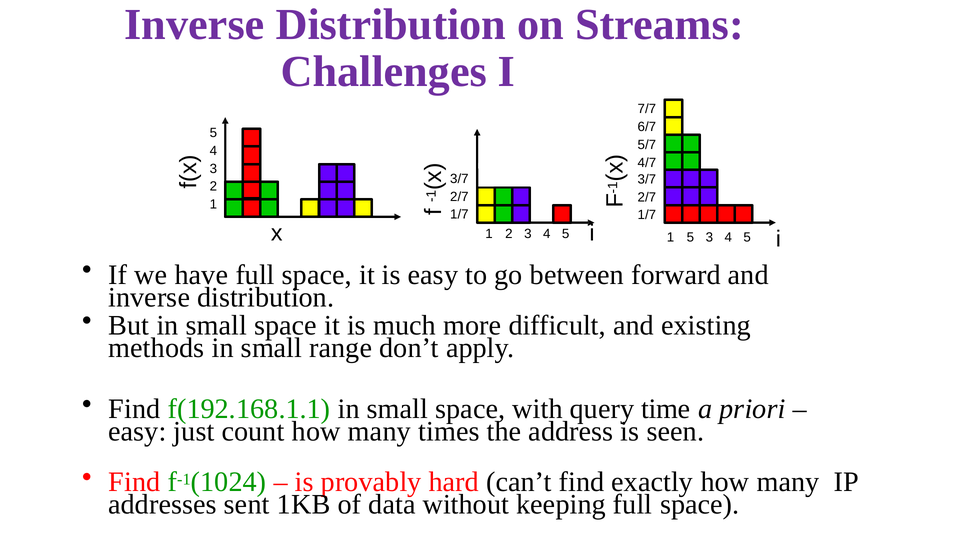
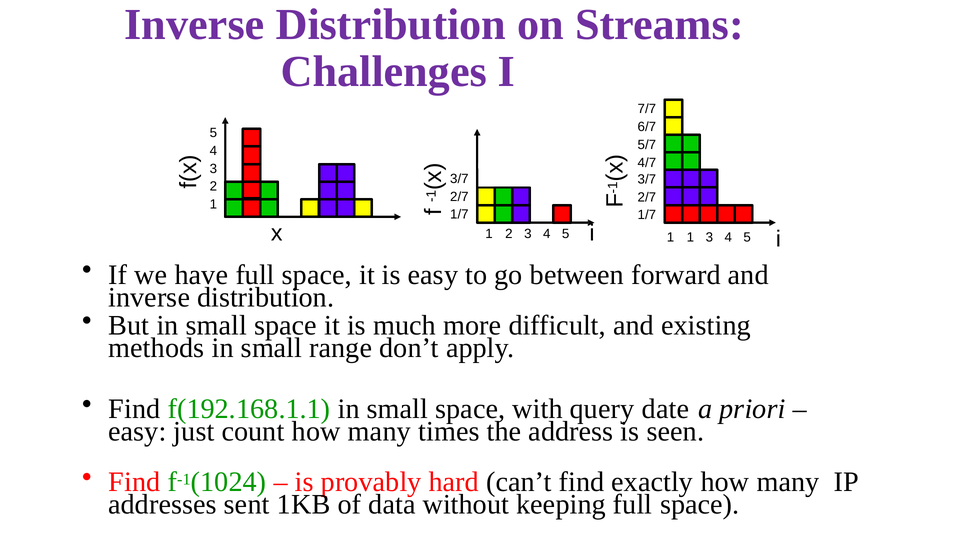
1 5: 5 -> 1
time: time -> date
